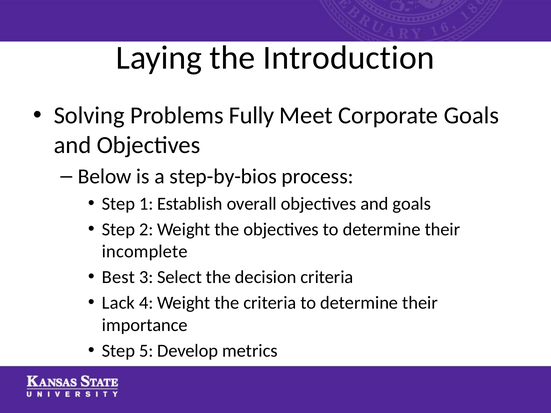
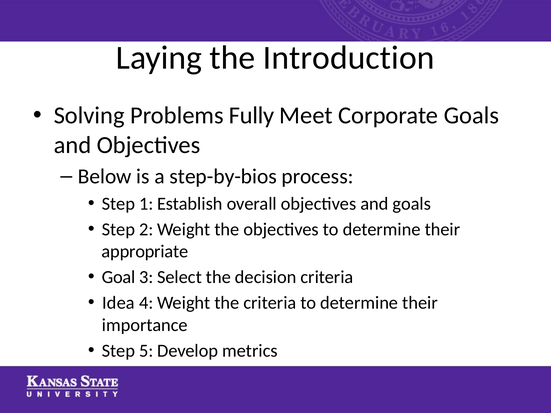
incomplete: incomplete -> appropriate
Best: Best -> Goal
Lack: Lack -> Idea
